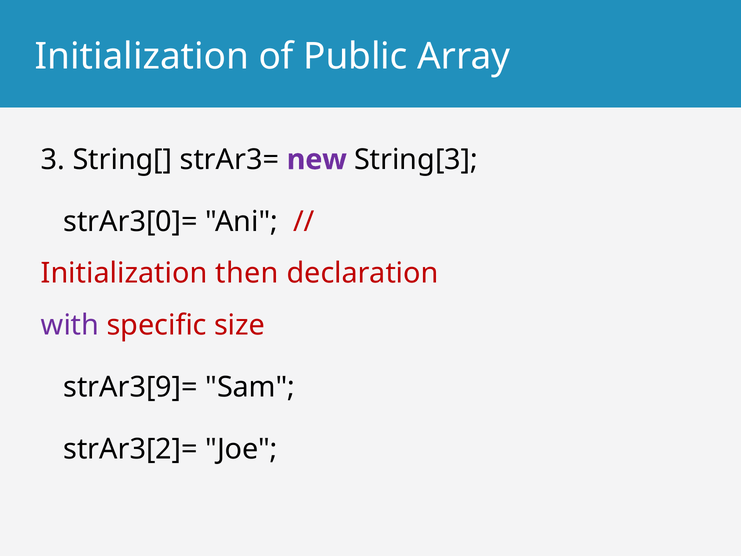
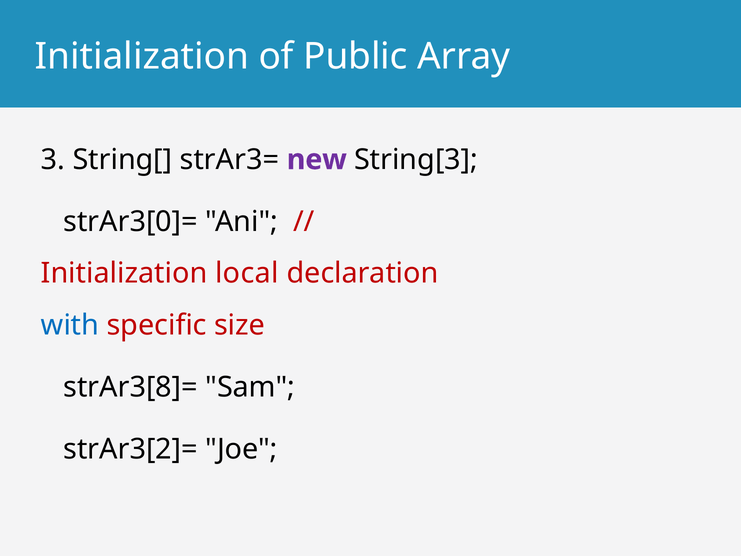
then: then -> local
with colour: purple -> blue
strAr3[9]=: strAr3[9]= -> strAr3[8]=
